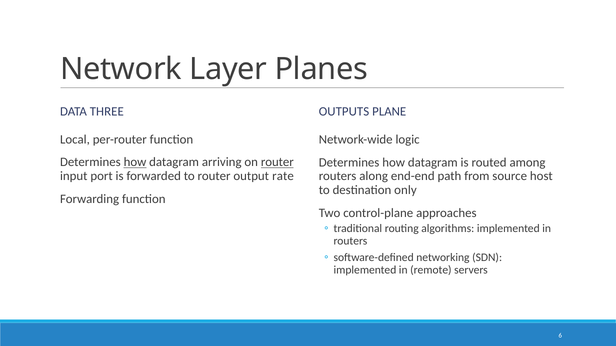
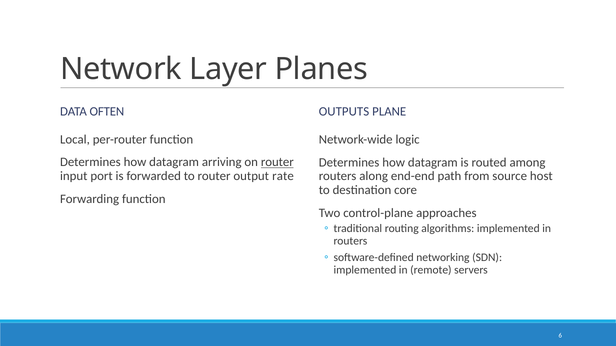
THREE: THREE -> OFTEN
how at (135, 162) underline: present -> none
only: only -> core
